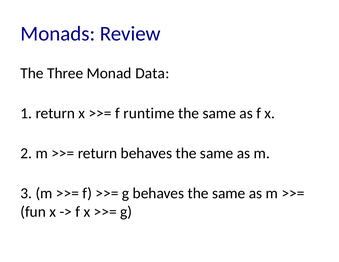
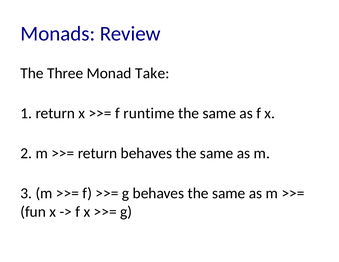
Data: Data -> Take
